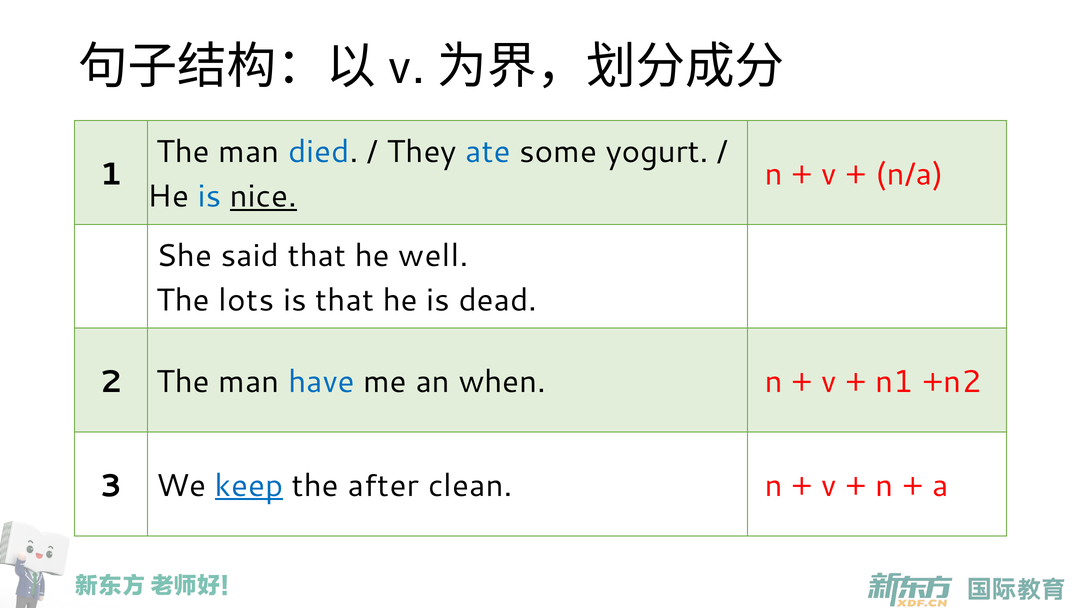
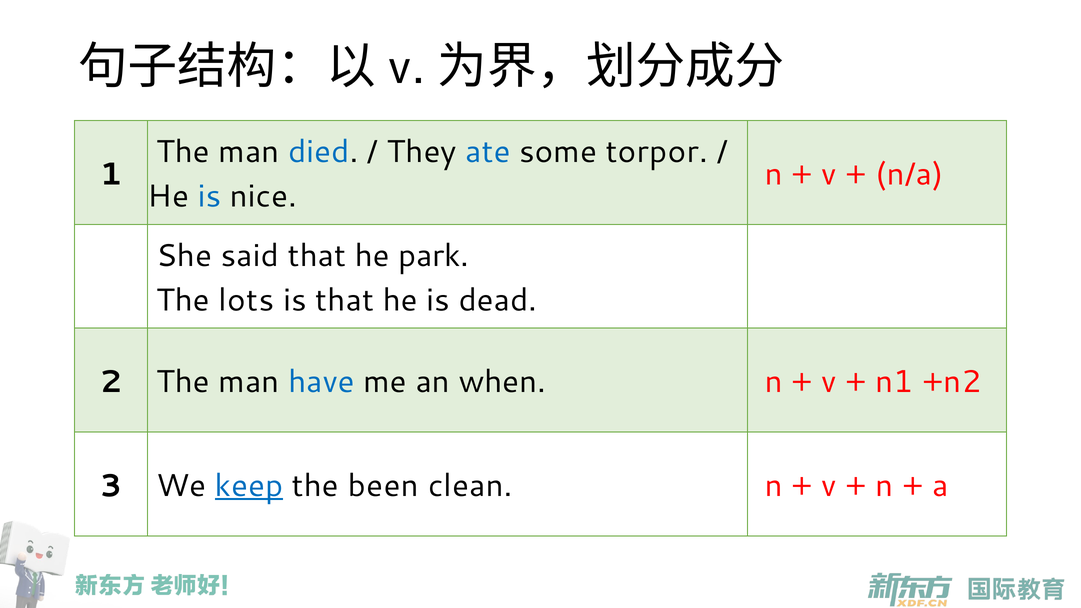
yogurt: yogurt -> torpor
nice underline: present -> none
well: well -> park
after: after -> been
